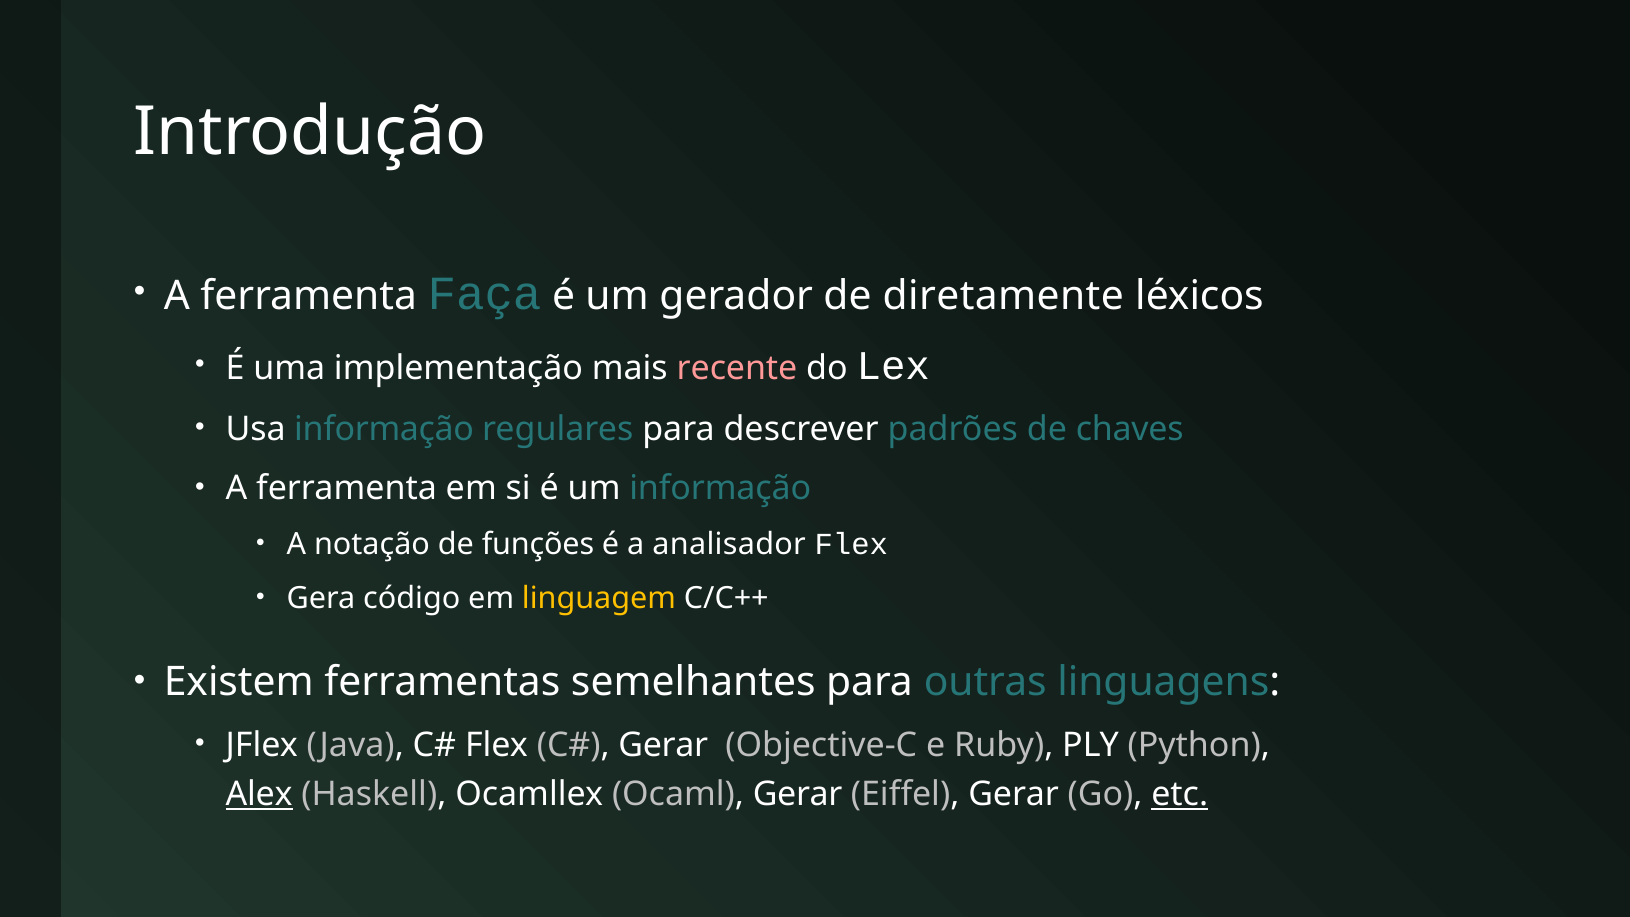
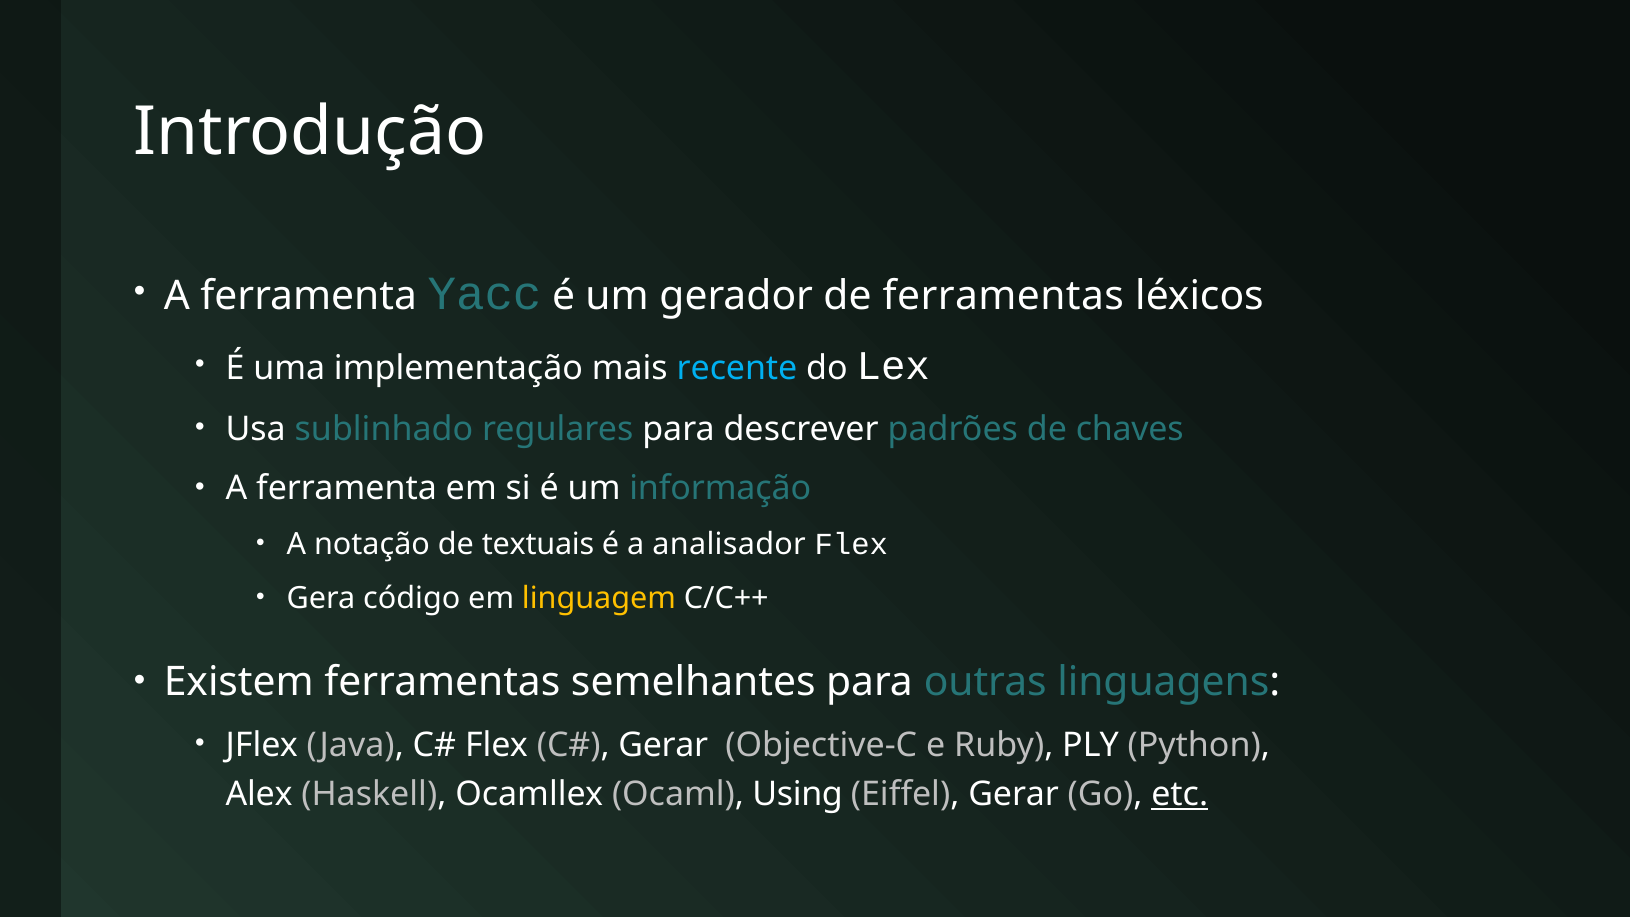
Faça: Faça -> Yacc
de diretamente: diretamente -> ferramentas
recente colour: pink -> light blue
Usa informação: informação -> sublinhado
funções: funções -> textuais
Alex underline: present -> none
Ocaml Gerar: Gerar -> Using
